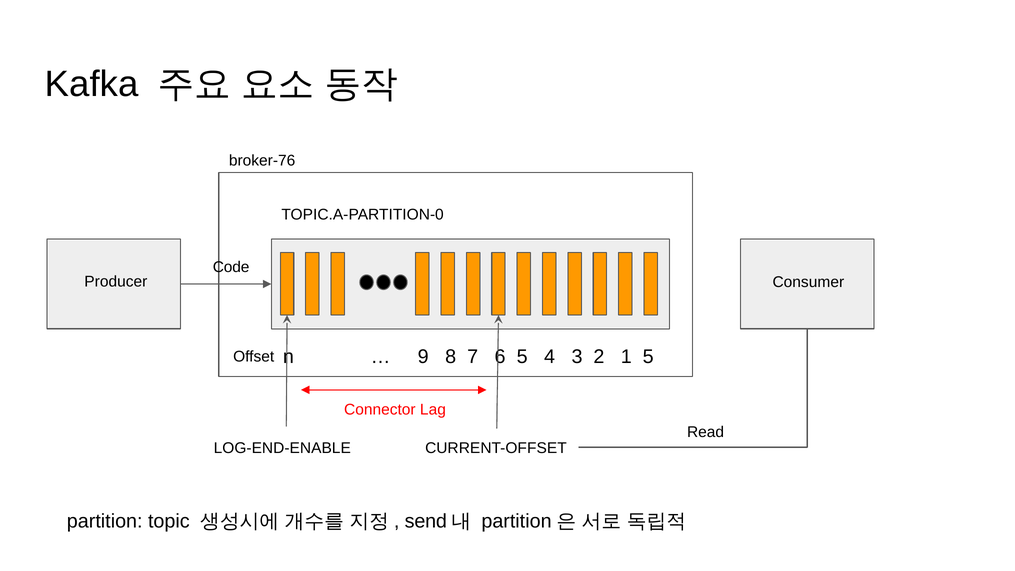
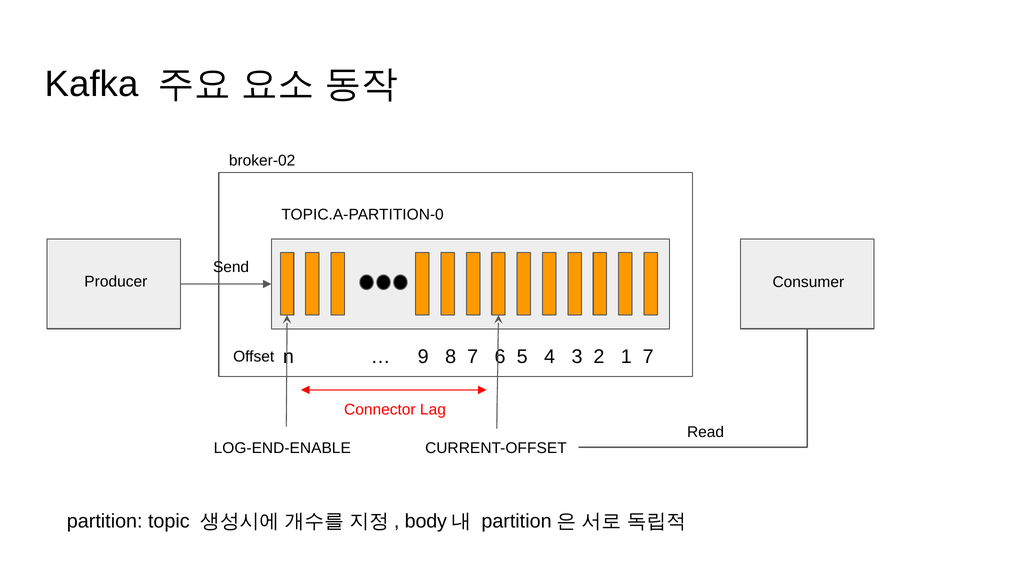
broker-76: broker-76 -> broker-02
Code: Code -> Send
1 5: 5 -> 7
send: send -> body
